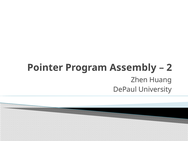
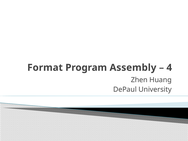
Pointer: Pointer -> Format
2: 2 -> 4
